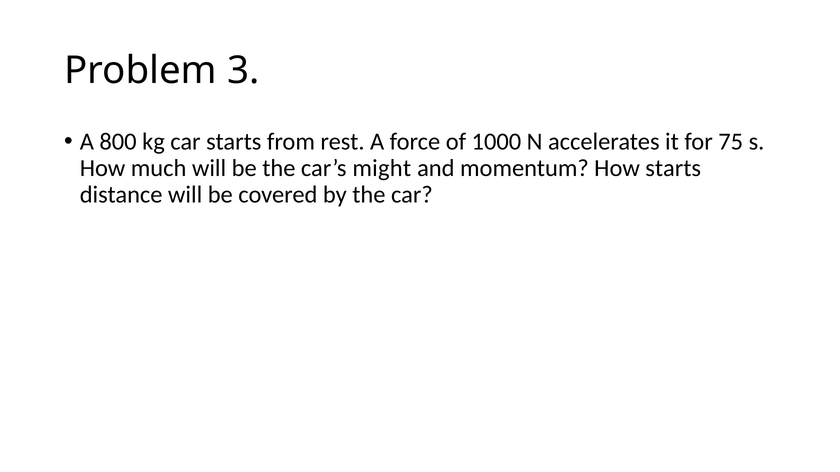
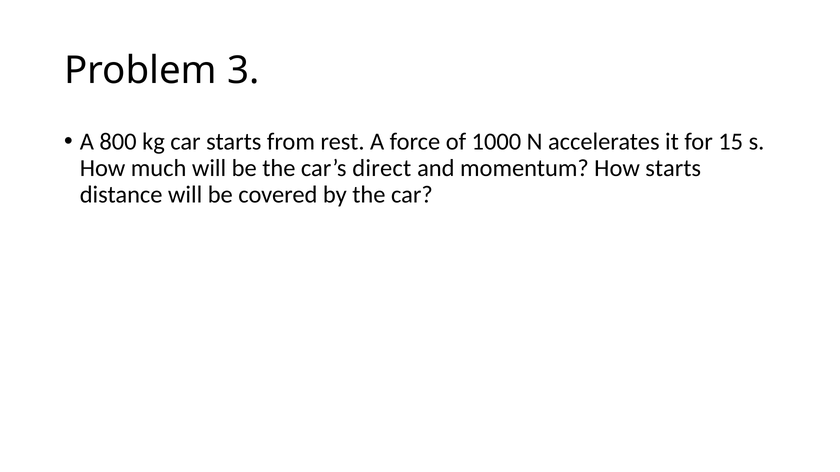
75: 75 -> 15
might: might -> direct
